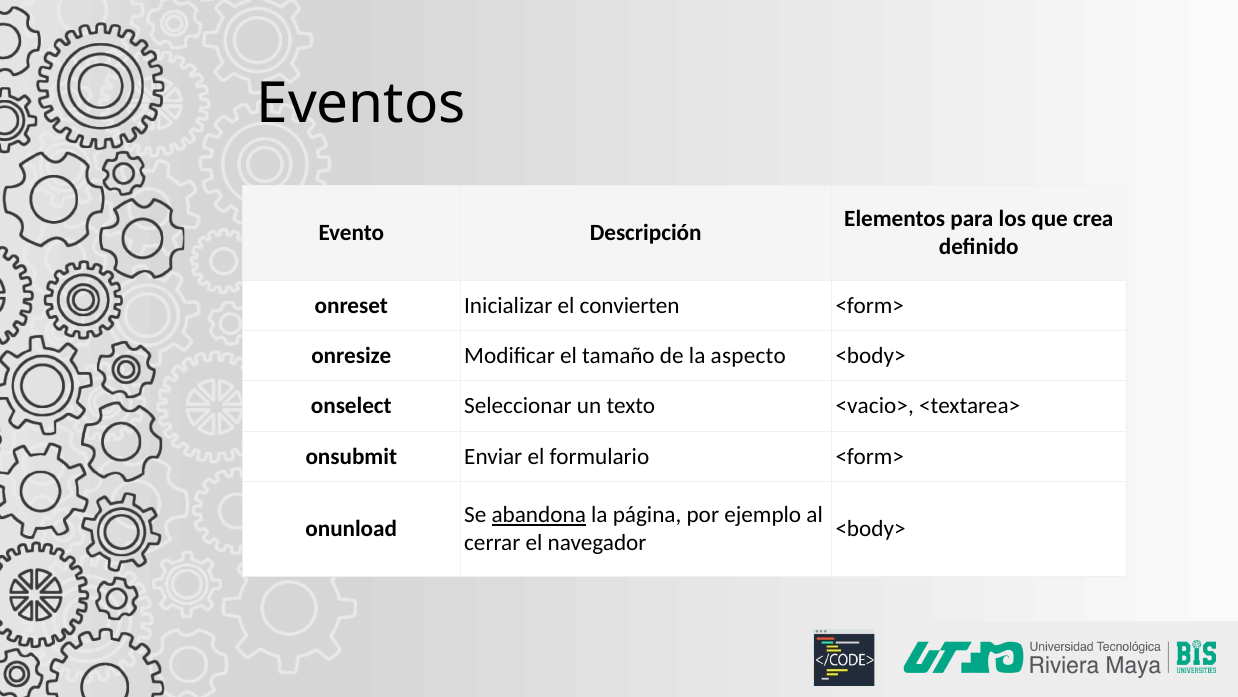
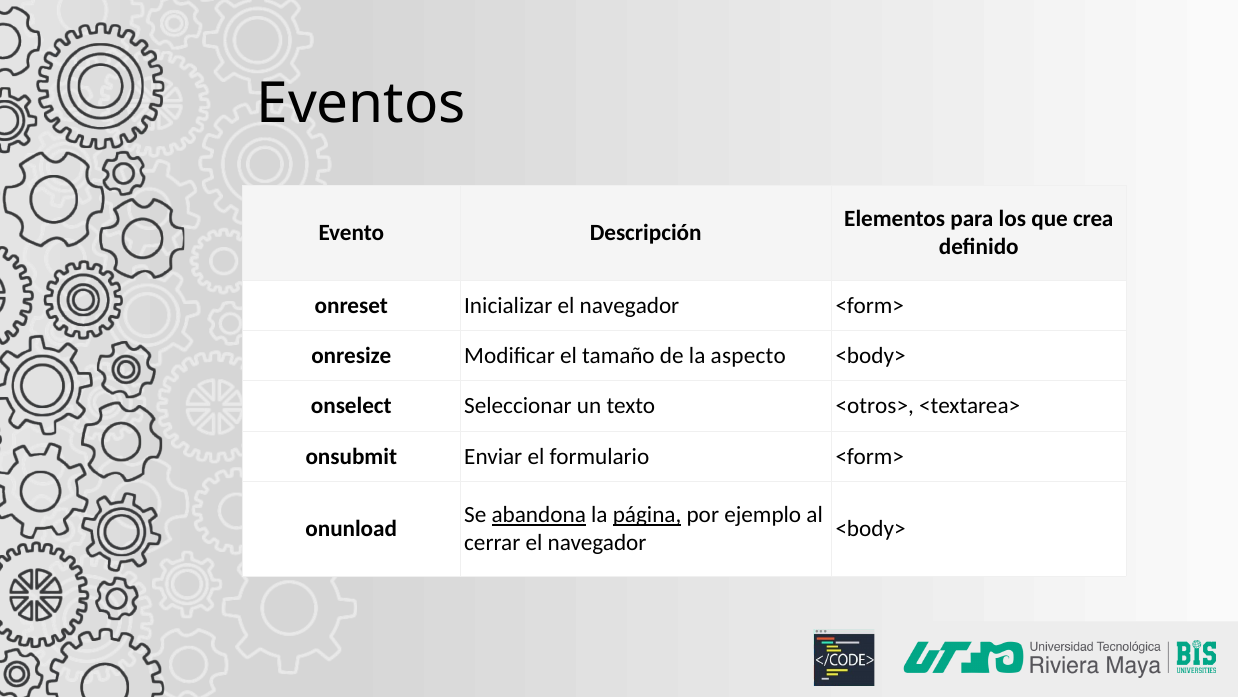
Inicializar el convierten: convierten -> navegador
<vacio>: <vacio> -> <otros>
página underline: none -> present
